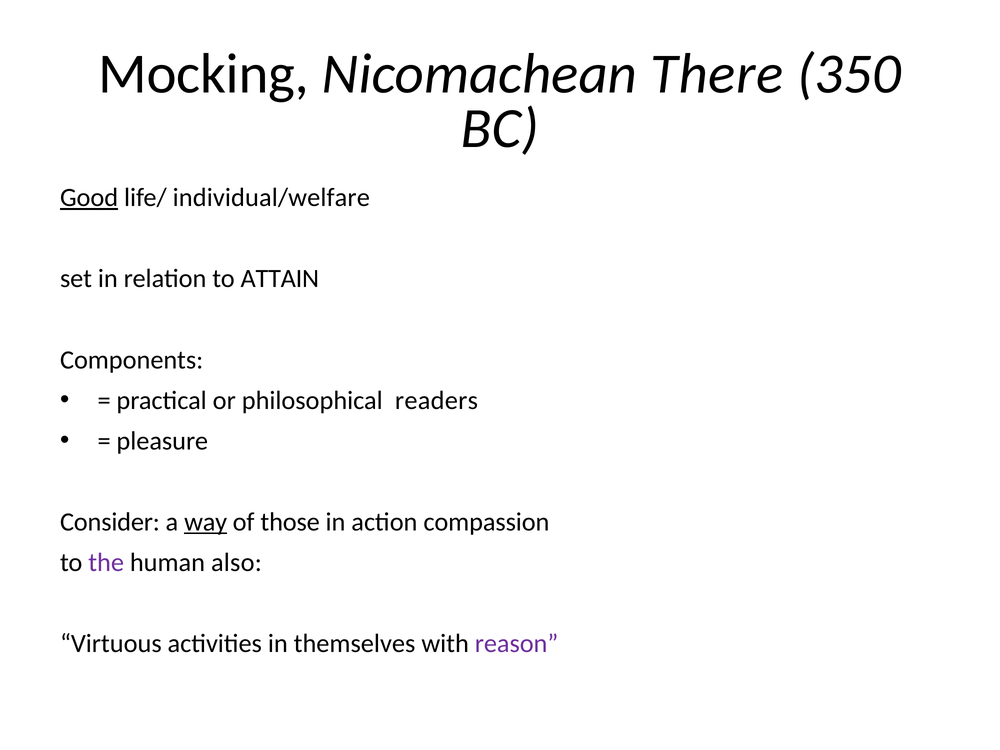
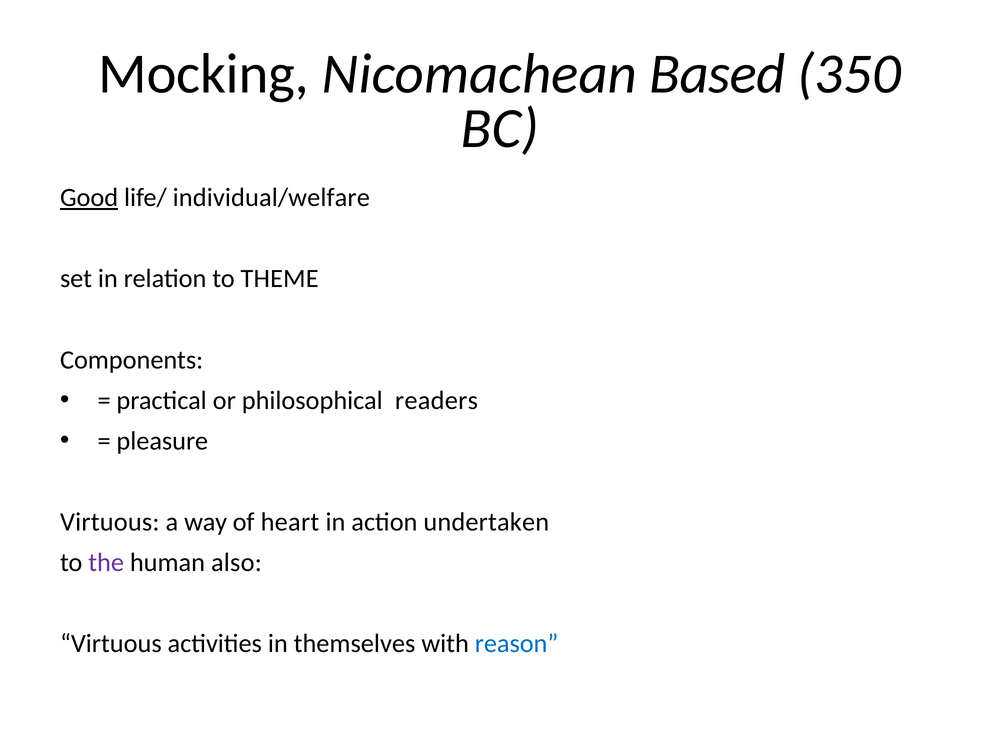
There: There -> Based
ATTAIN: ATTAIN -> THEME
Consider at (110, 522): Consider -> Virtuous
way underline: present -> none
those: those -> heart
compassion: compassion -> undertaken
reason colour: purple -> blue
